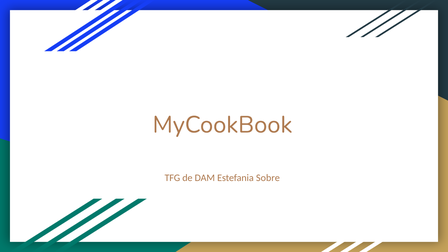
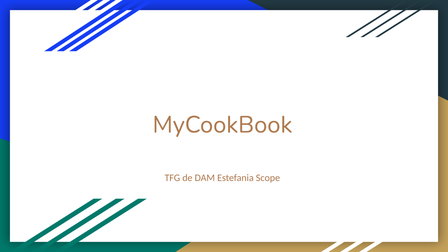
Sobre: Sobre -> Scope
